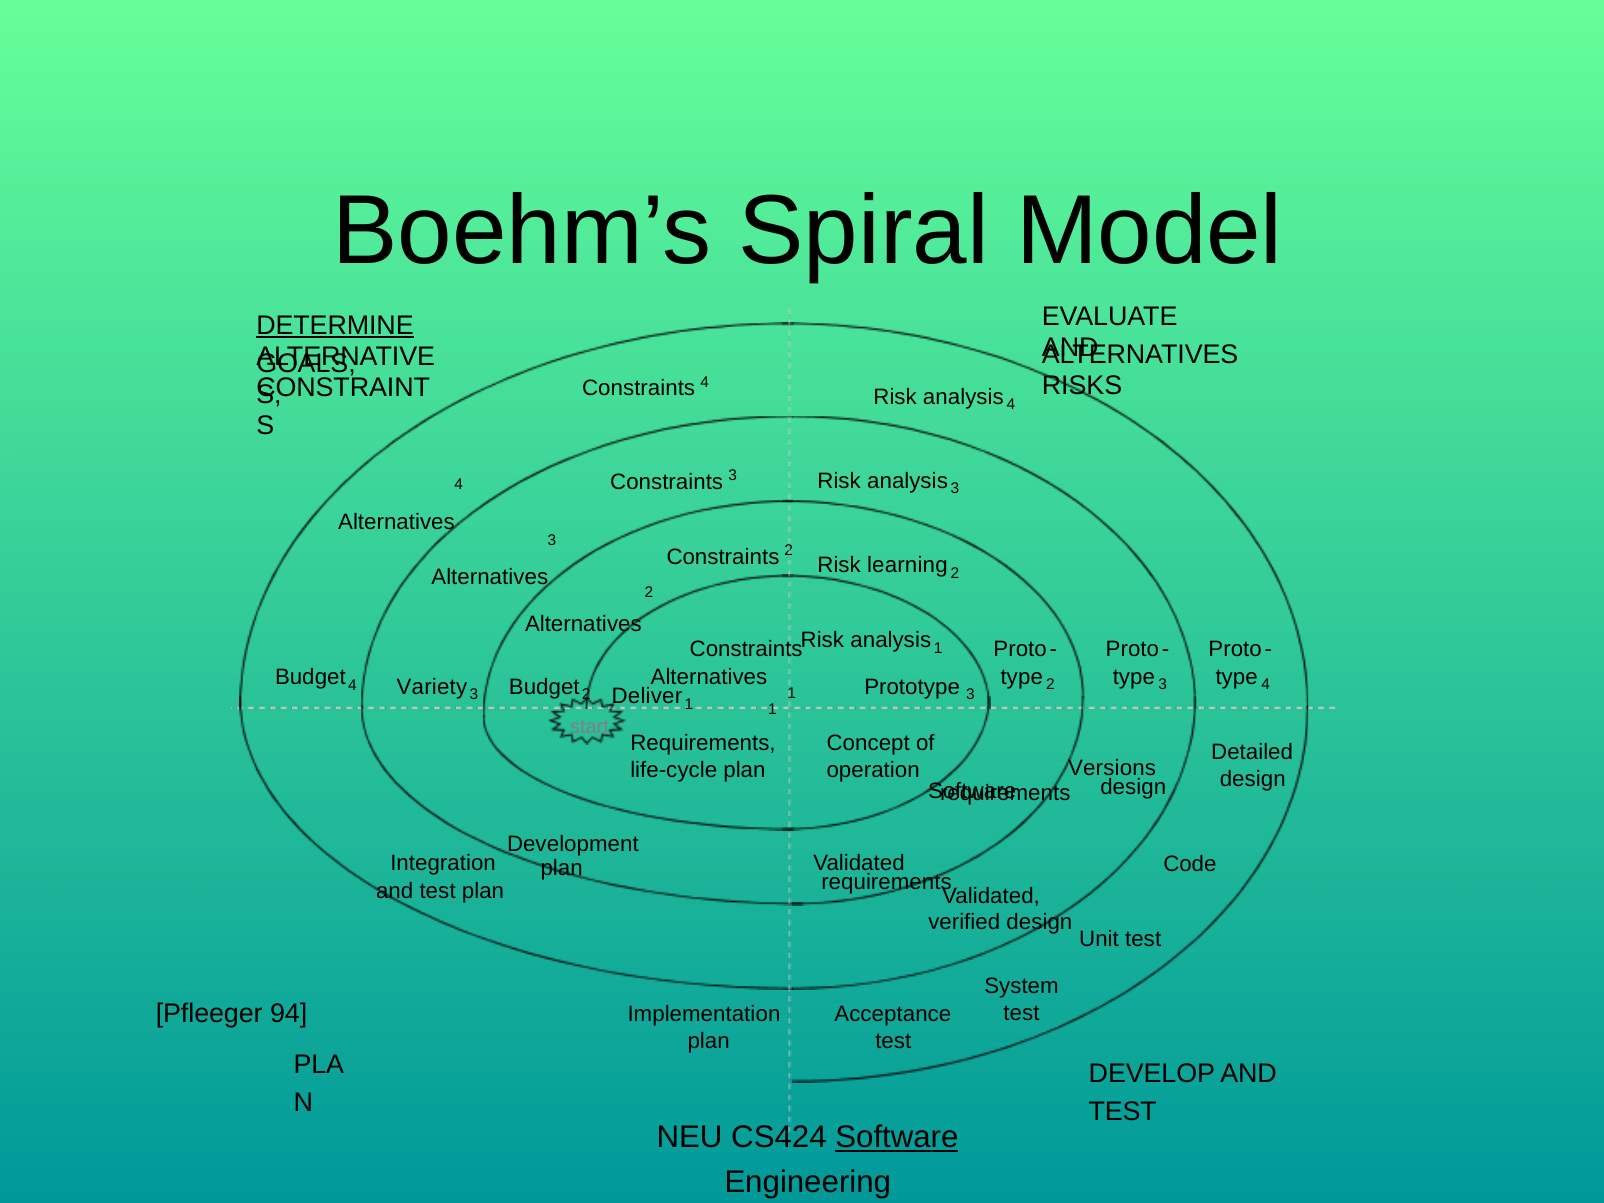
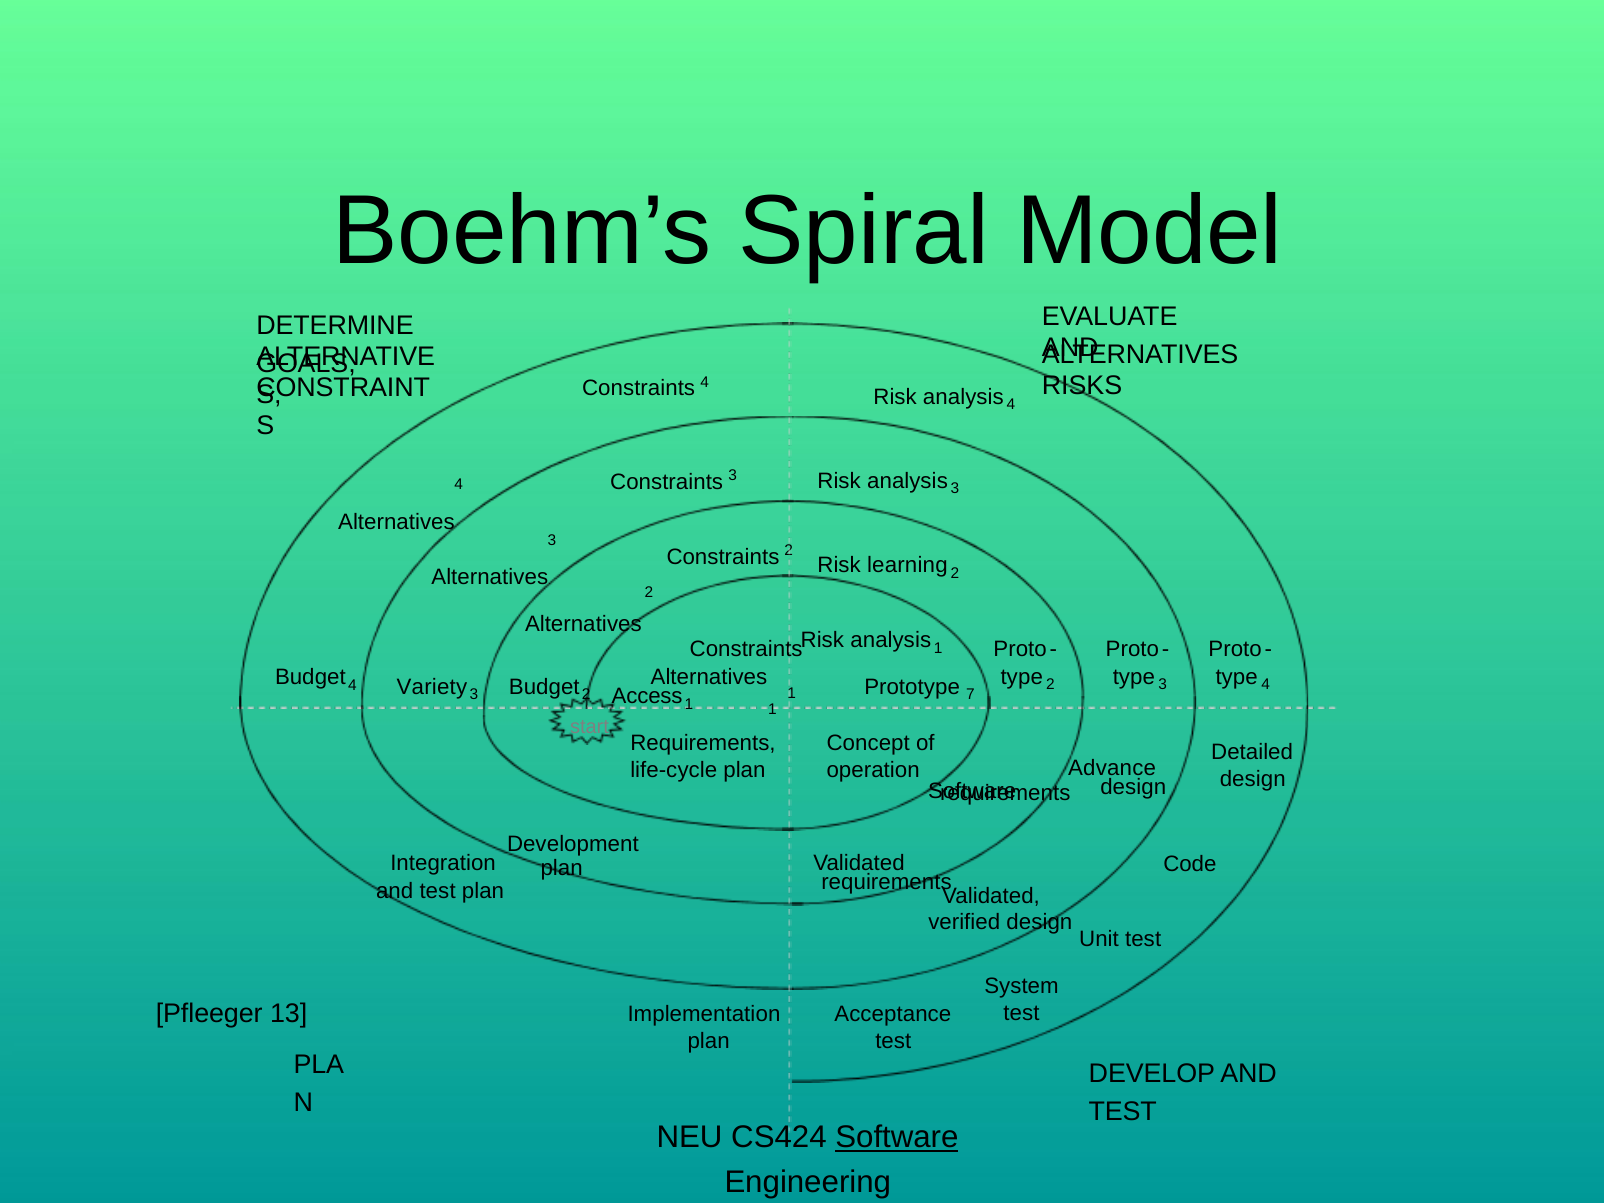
DETERMINE underline: present -> none
Prototype 3: 3 -> 7
Deliver: Deliver -> Access
Versions: Versions -> Advance
94: 94 -> 13
